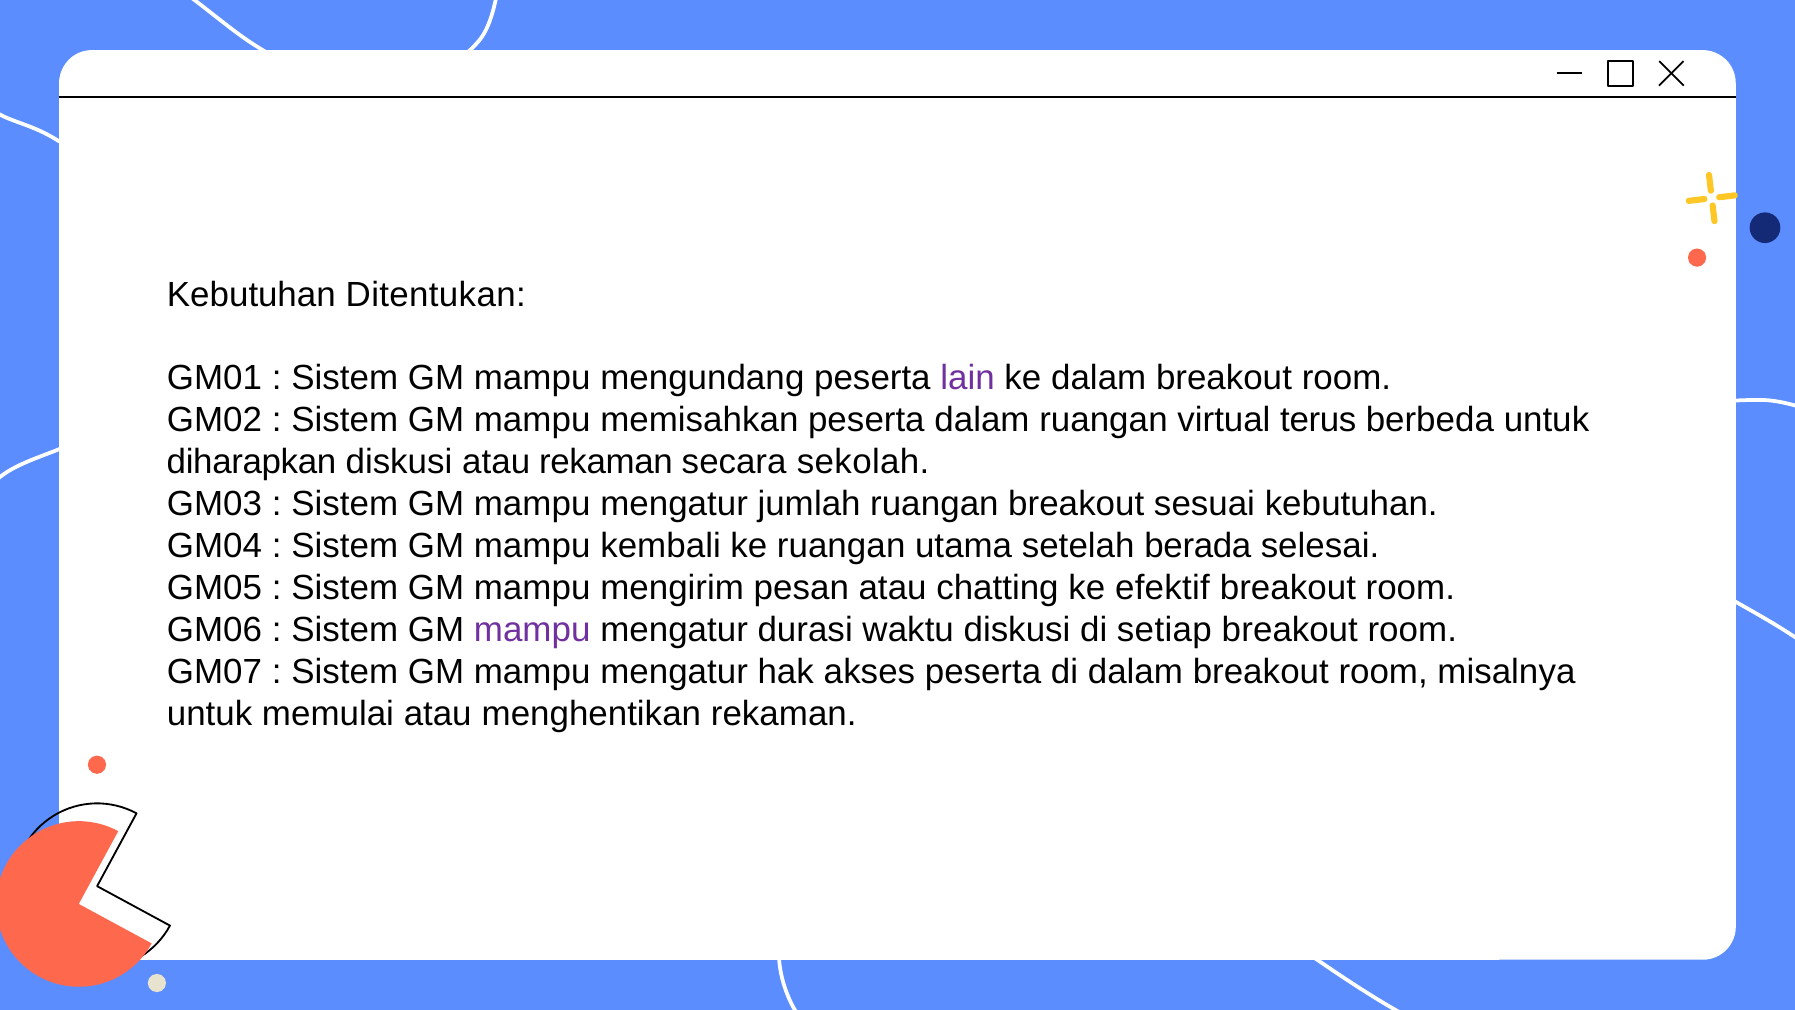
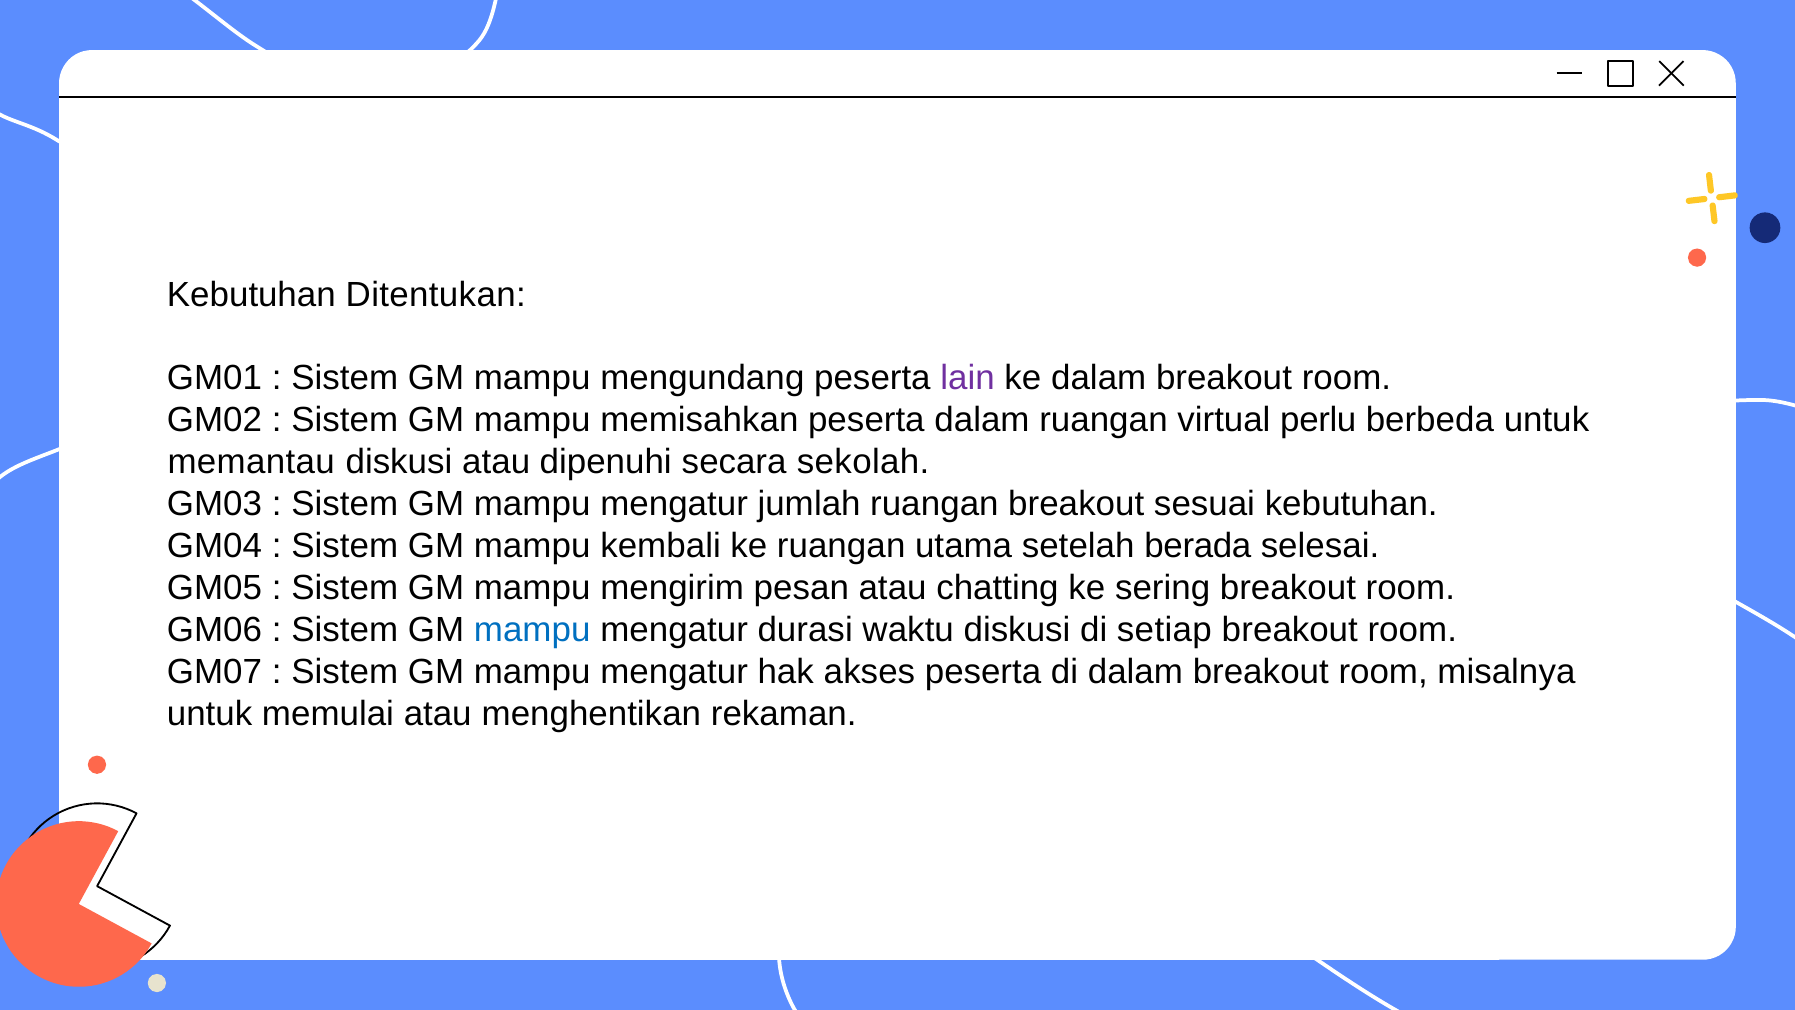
terus: terus -> perlu
diharapkan: diharapkan -> memantau
atau rekaman: rekaman -> dipenuhi
efektif: efektif -> sering
mampu at (532, 630) colour: purple -> blue
